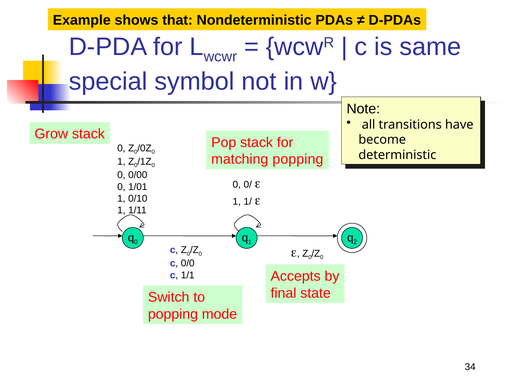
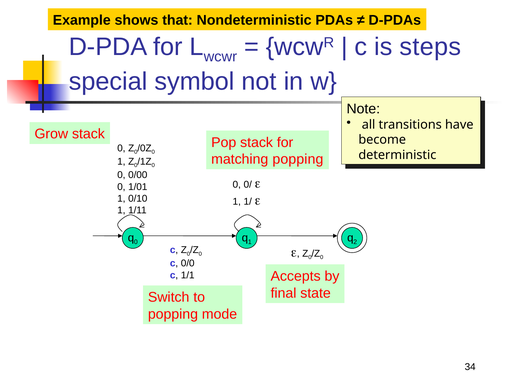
same: same -> steps
